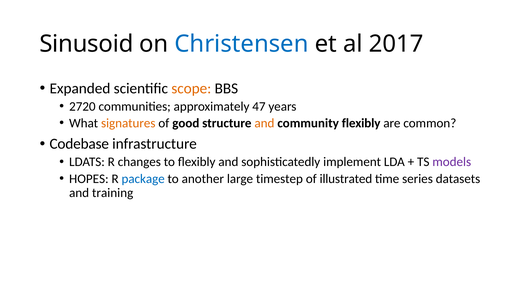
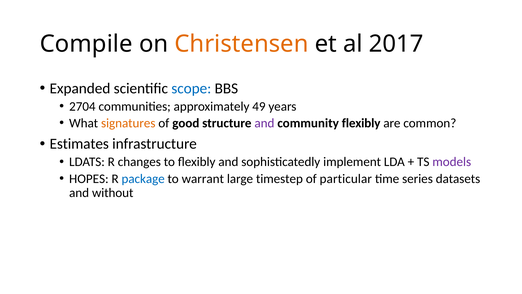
Sinusoid: Sinusoid -> Compile
Christensen colour: blue -> orange
scope colour: orange -> blue
2720: 2720 -> 2704
47: 47 -> 49
and at (264, 123) colour: orange -> purple
Codebase: Codebase -> Estimates
another: another -> warrant
illustrated: illustrated -> particular
training: training -> without
